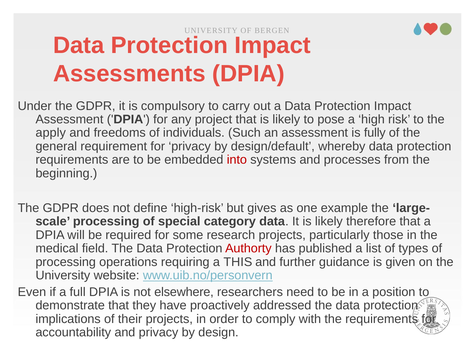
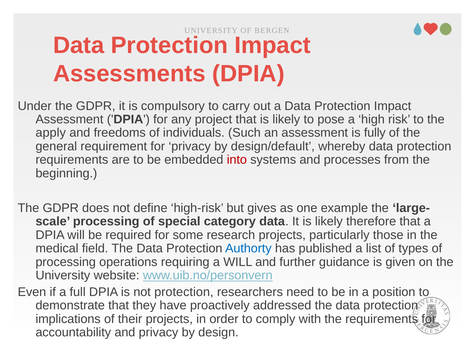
Authorty colour: red -> blue
a THIS: THIS -> WILL
not elsewhere: elsewhere -> protection
